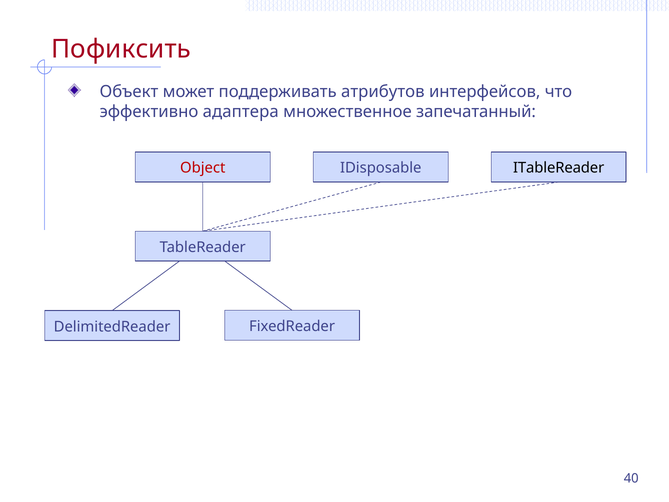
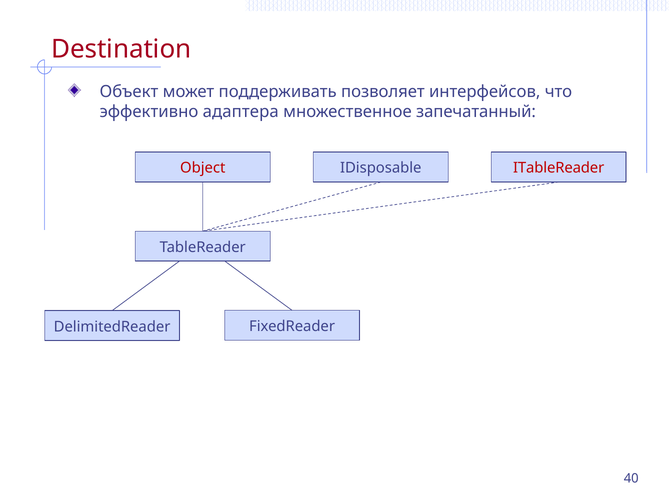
Пофиксить: Пофиксить -> Destination
атрибутов: атрибутов -> позволяет
ITableReader colour: black -> red
